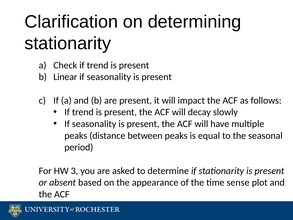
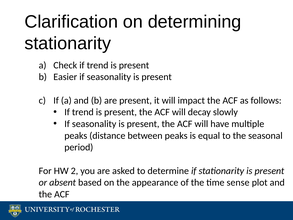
Linear: Linear -> Easier
3: 3 -> 2
